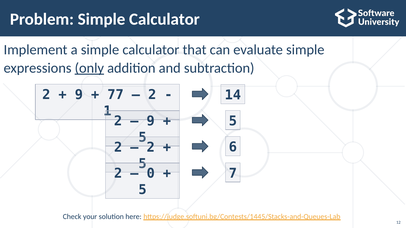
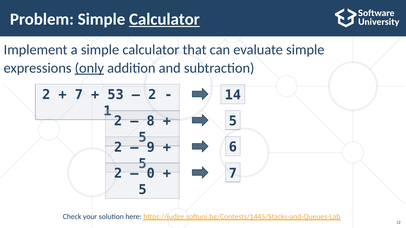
Calculator at (164, 19) underline: none -> present
9 at (79, 95): 9 -> 7
77: 77 -> 53
9 at (151, 121): 9 -> 8
2 at (151, 148): 2 -> 9
